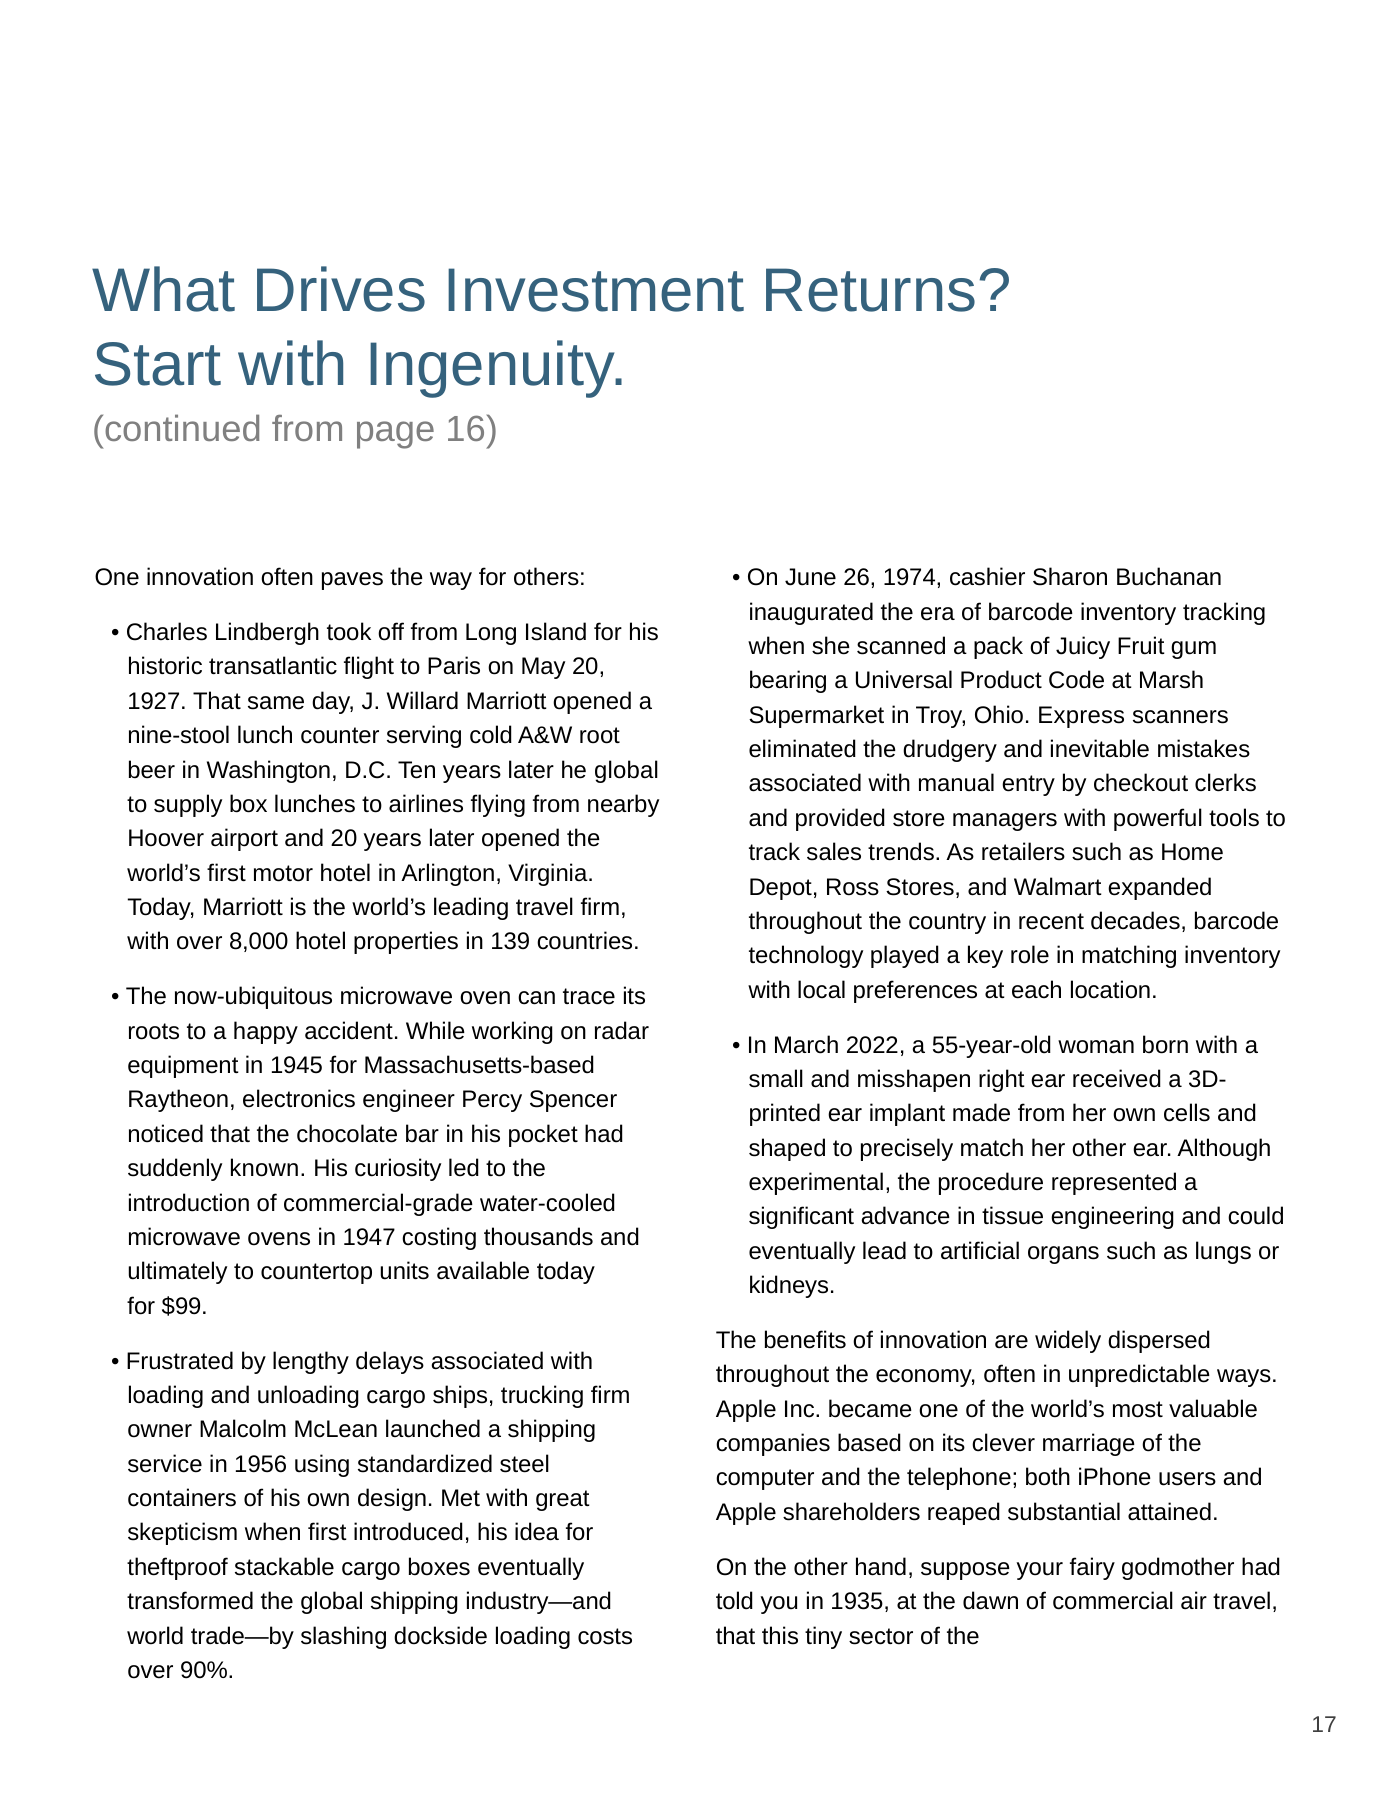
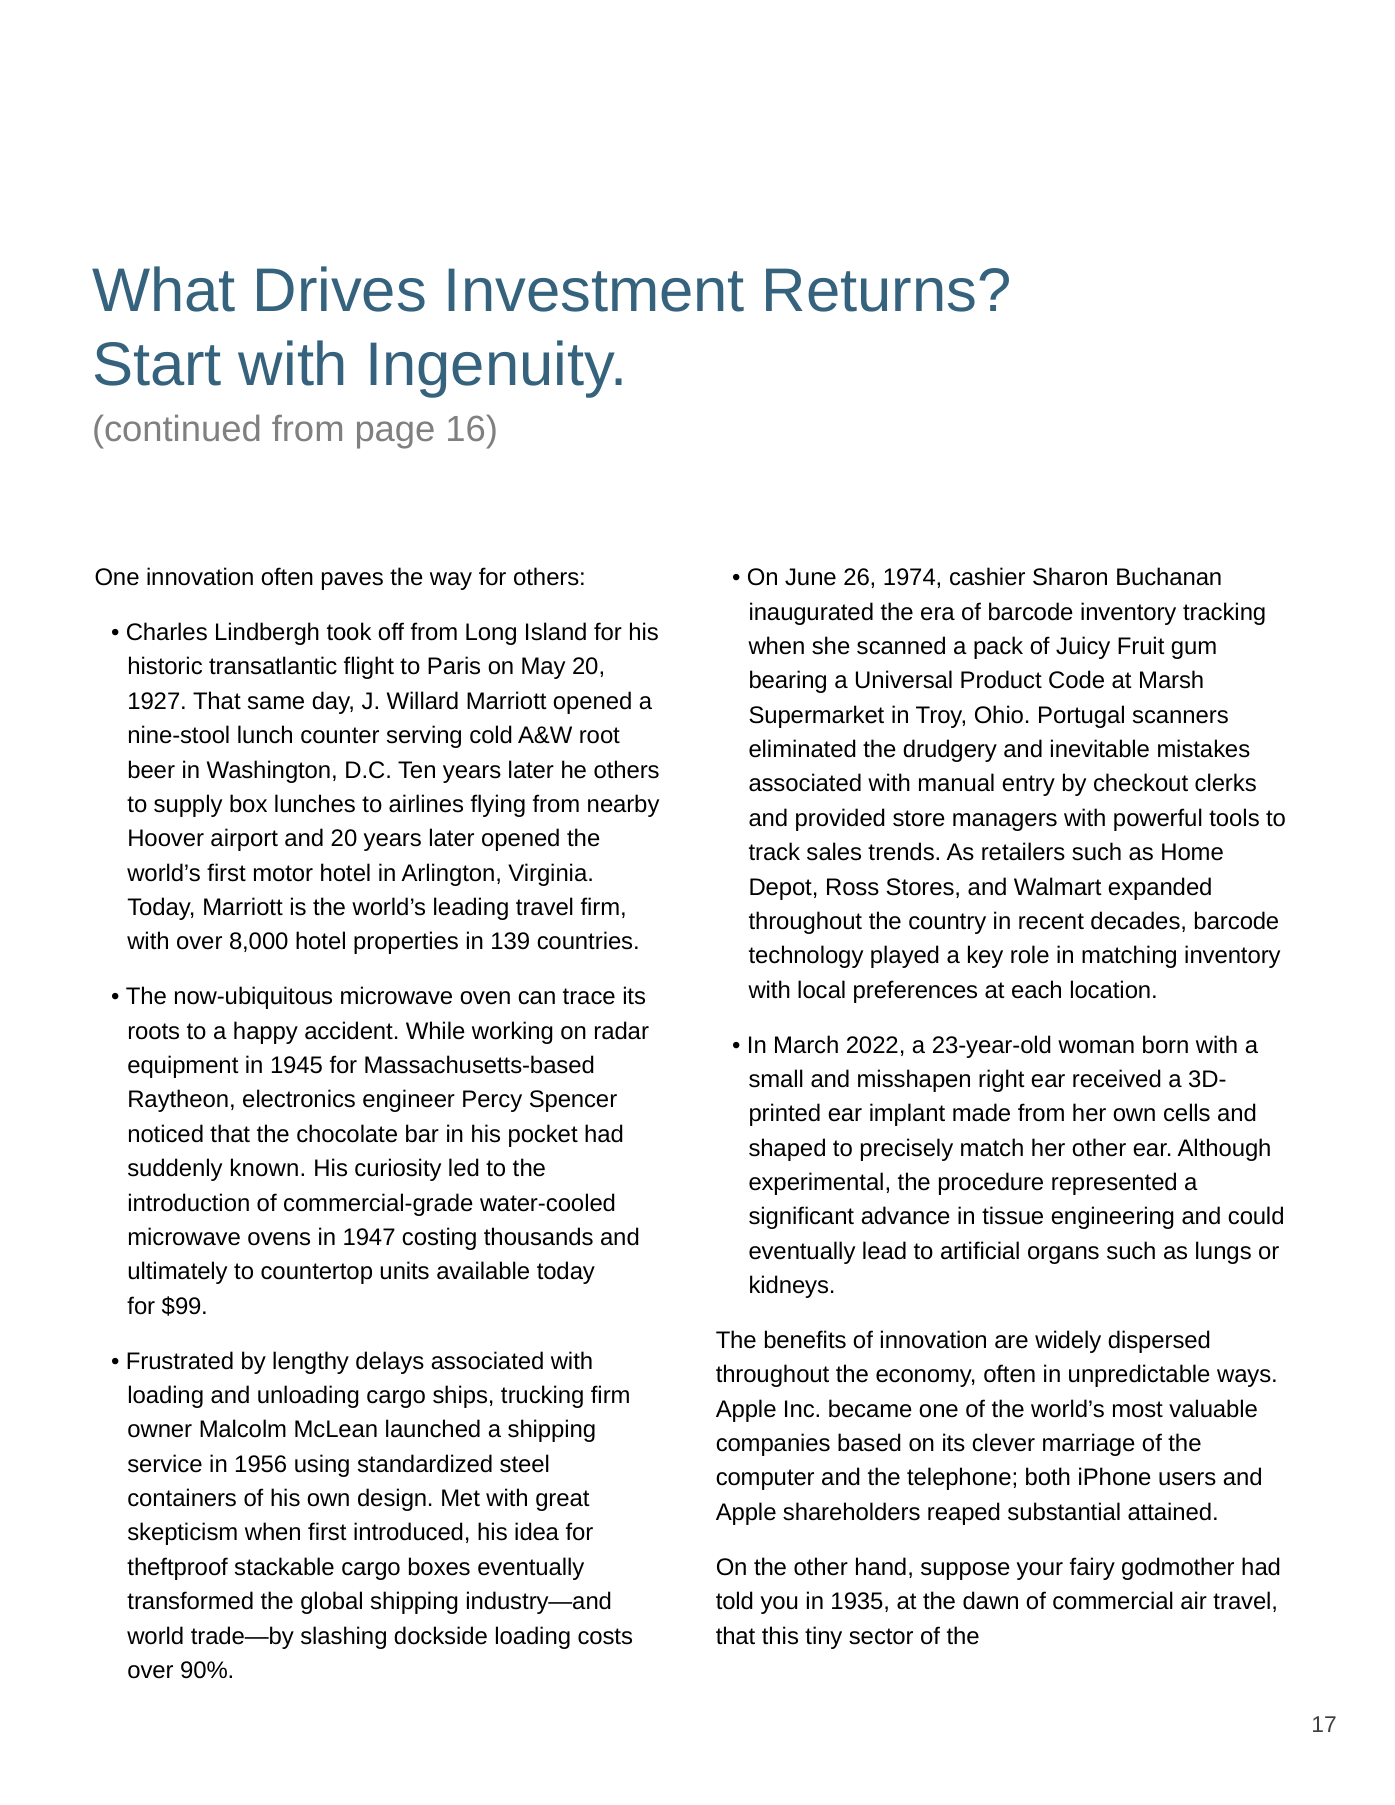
Express: Express -> Portugal
he global: global -> others
55-year-old: 55-year-old -> 23-year-old
